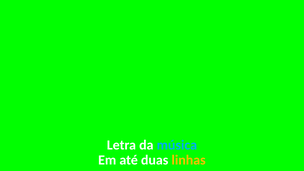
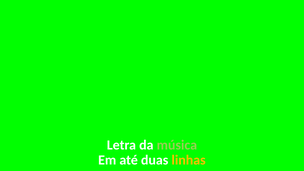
música colour: light blue -> light green
